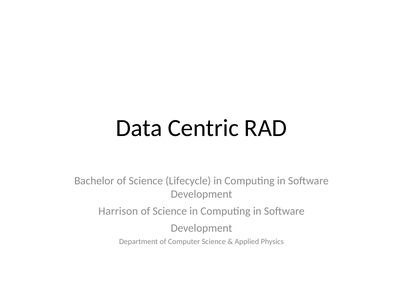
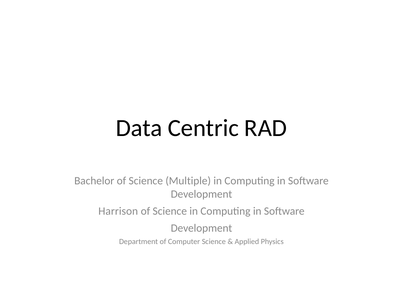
Lifecycle: Lifecycle -> Multiple
